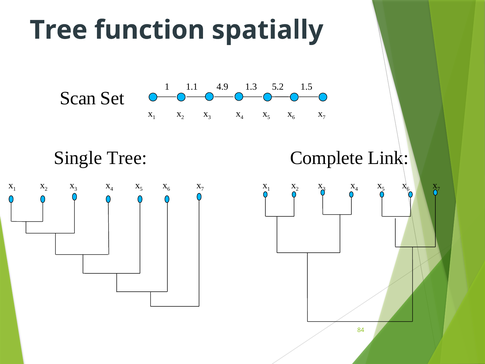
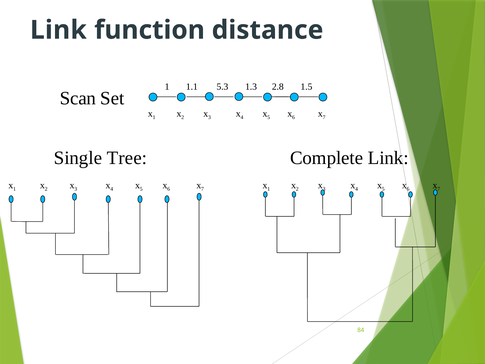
Tree at (59, 30): Tree -> Link
spatially: spatially -> distance
4.9: 4.9 -> 5.3
5.2: 5.2 -> 2.8
